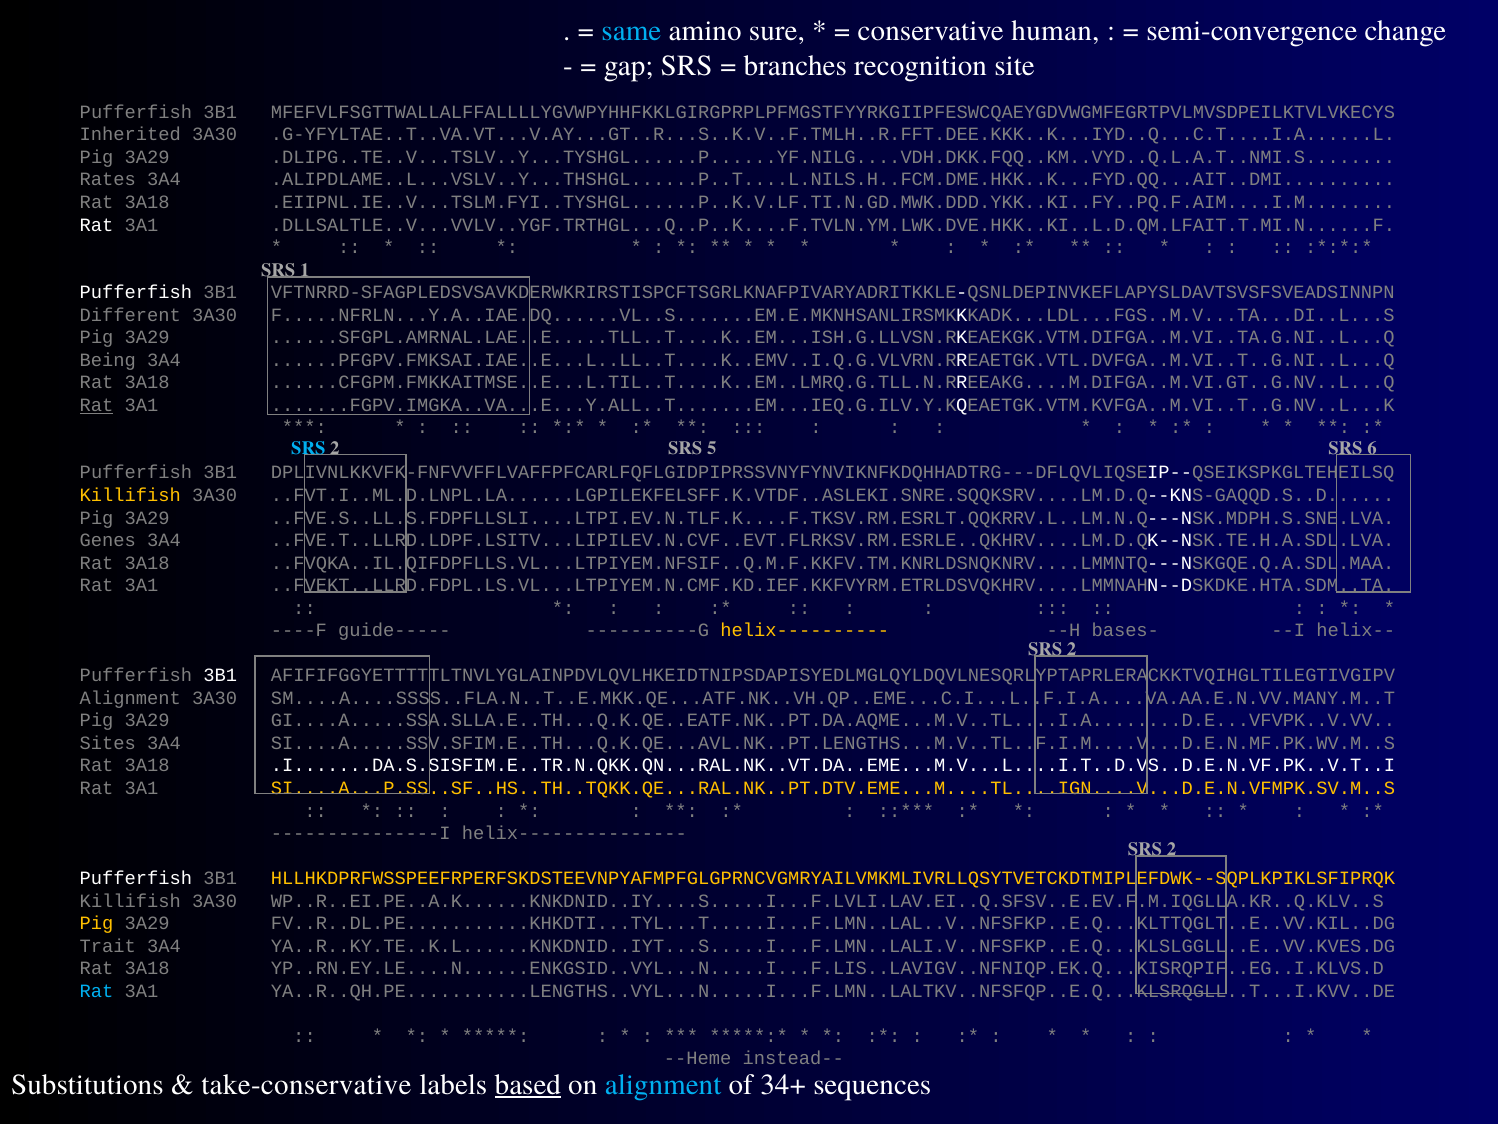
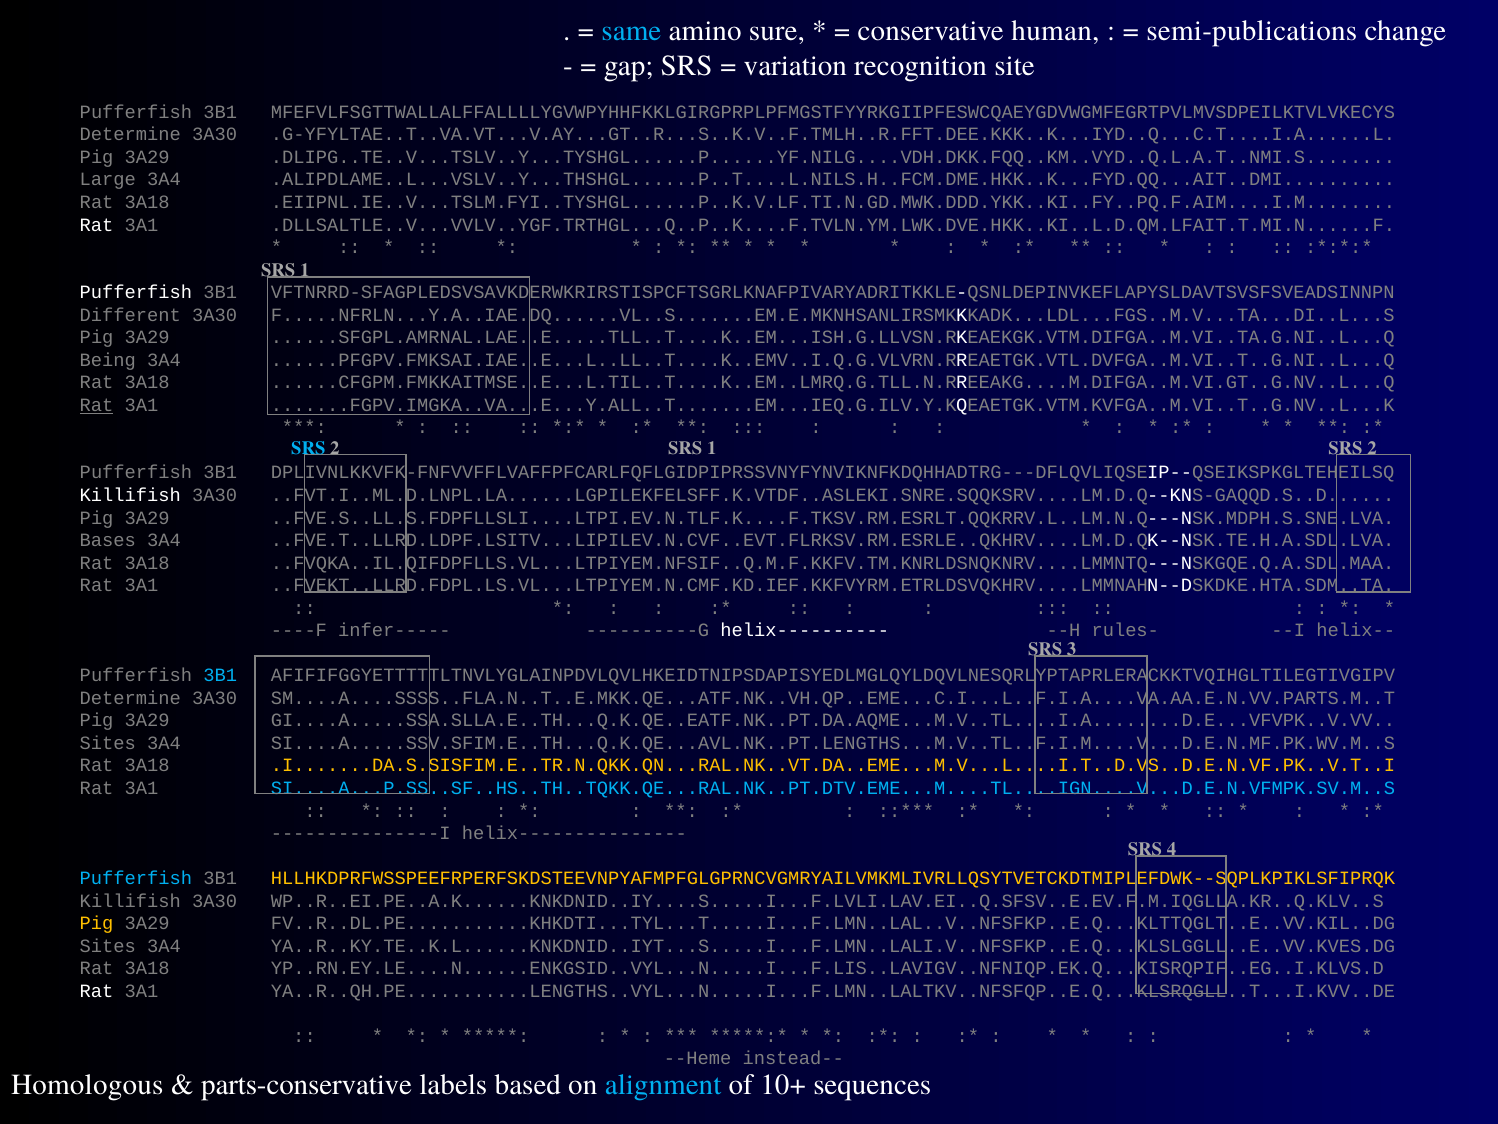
semi-convergence: semi-convergence -> semi-publications
branches: branches -> variation
Inherited at (130, 135): Inherited -> Determine
Rates: Rates -> Large
2 SRS 5: 5 -> 1
6 at (1372, 448): 6 -> 2
Killifish at (130, 495) colour: yellow -> white
Genes: Genes -> Bases
guide-----: guide----- -> infer-----
helix---------- colour: yellow -> white
bases-: bases- -> rules-
2 at (1072, 649): 2 -> 3
3B1 at (220, 675) colour: white -> light blue
Alignment at (130, 698): Alignment -> Determine
SM....A....SSSS..FLA.N..T..E.MKK.QE...ATF.NK..VH.QP..EME...C.I...L..F.I.A....VA.AA.E.N.VV.MANY.M..T: SM....A....SSSS..FLA.N..T..E.MKK.QE...ATF.NK..VH.QP..EME...C.I...L..F.I.A....VA.AA.E.N.VV.MANY.M..T -> SM....A....SSSS..FLA.N..T..E.MKK.QE...ATF.NK..VH.QP..EME...C.I...L..F.I.A....VA.AA.E.N.VV.PARTS.M..T
.I.......DA.S.SISFIM.E..TR.N.QKK.QN...RAL.NK..VT.DA..EME...M.V...L....I.T..D.VS..D.E.N.VF.PK..V.T..I colour: white -> yellow
SI....A...P.SS..SF..HS..TH..TQKK.QE...RAL.NK..PT.DTV.EME...M....TL....IGN....V...D.E.N.VFMPK.SV.M..S colour: yellow -> light blue
2 at (1172, 849): 2 -> 4
Pufferfish at (136, 878) colour: white -> light blue
Trait at (108, 946): Trait -> Sites
Rat at (97, 991) colour: light blue -> white
Substitutions: Substitutions -> Homologous
take-conservative: take-conservative -> parts-conservative
based underline: present -> none
34+: 34+ -> 10+
